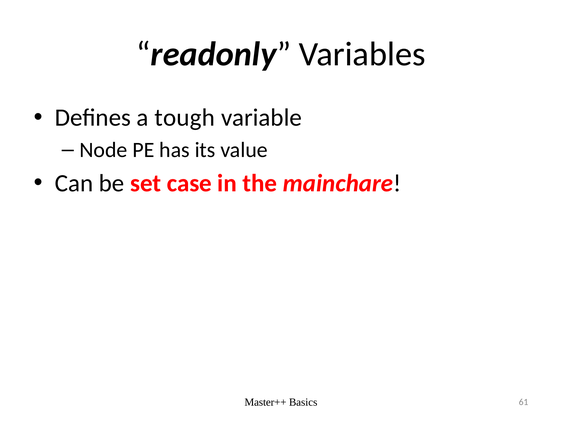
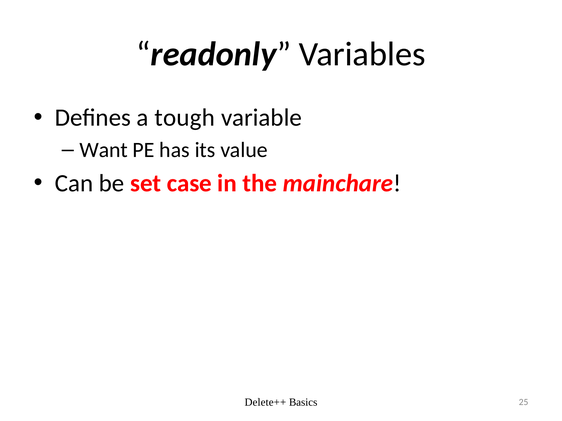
Node: Node -> Want
Master++: Master++ -> Delete++
61: 61 -> 25
